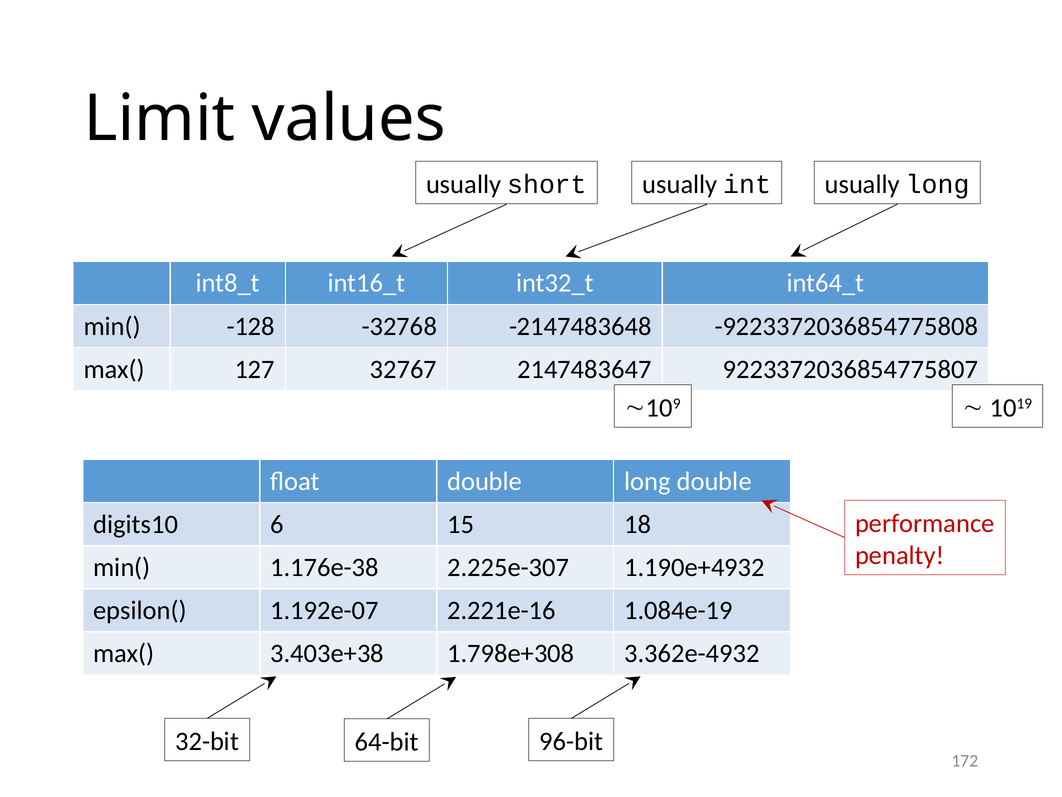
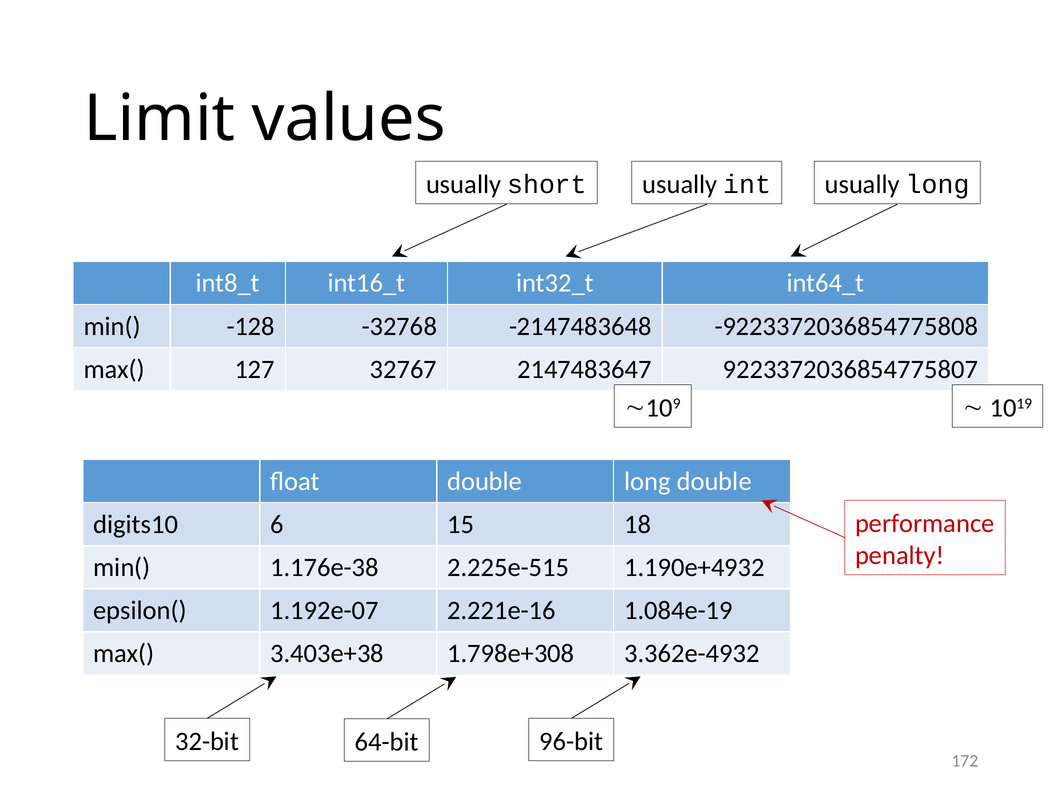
2.225e-307: 2.225e-307 -> 2.225e-515
